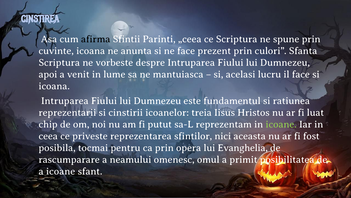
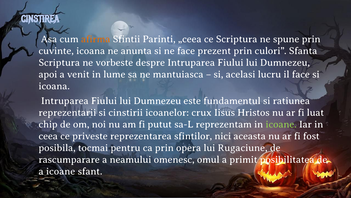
afirma colour: black -> orange
treia: treia -> crux
Evanghelia: Evanghelia -> Rugaciune
